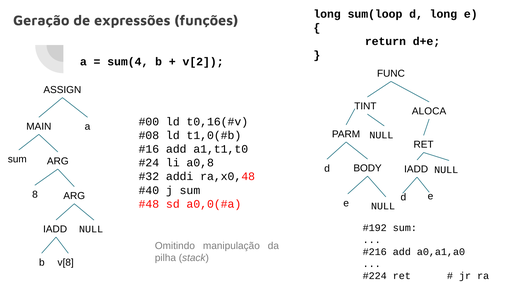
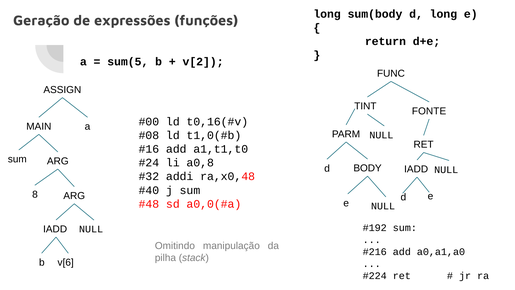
sum(loop: sum(loop -> sum(body
sum(4: sum(4 -> sum(5
ALOCA: ALOCA -> FONTE
v[8: v[8 -> v[6
